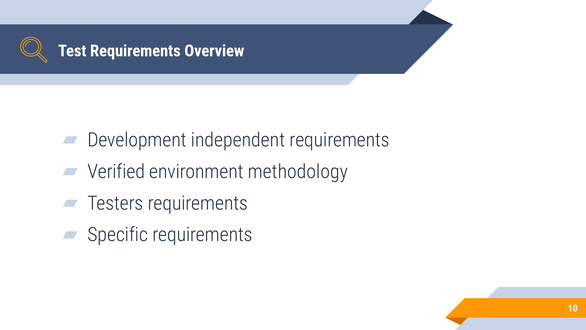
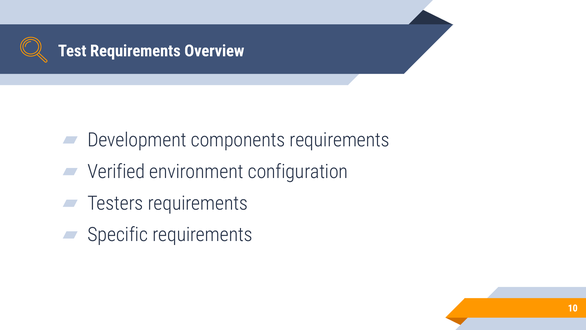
independent: independent -> components
methodology: methodology -> configuration
